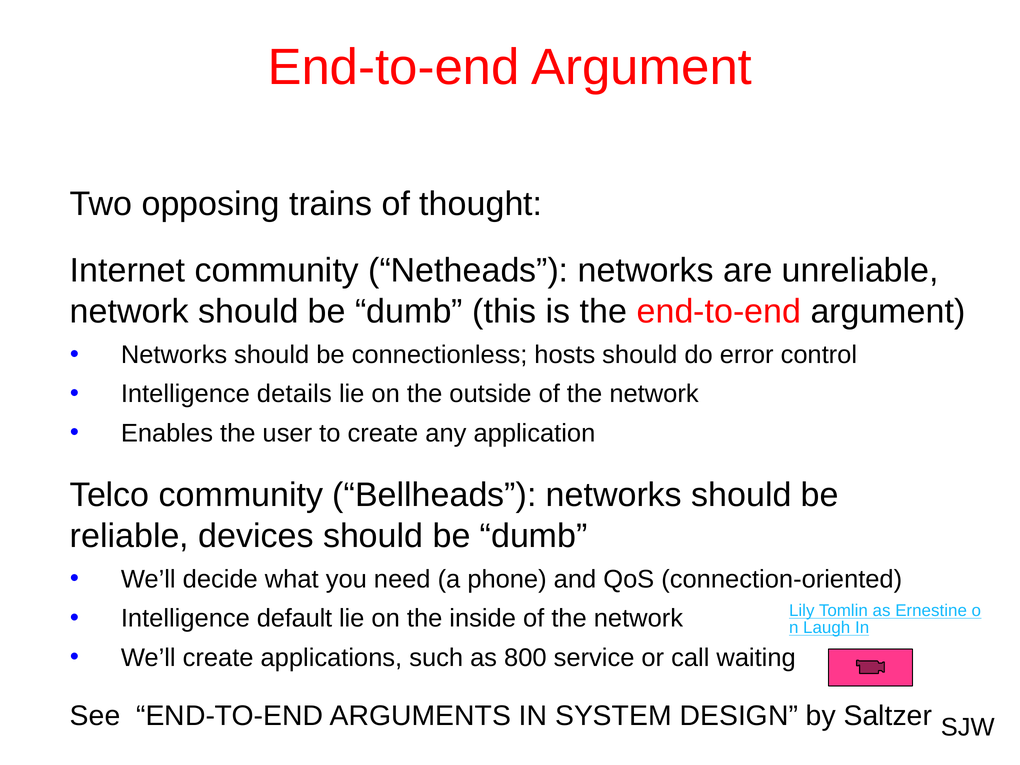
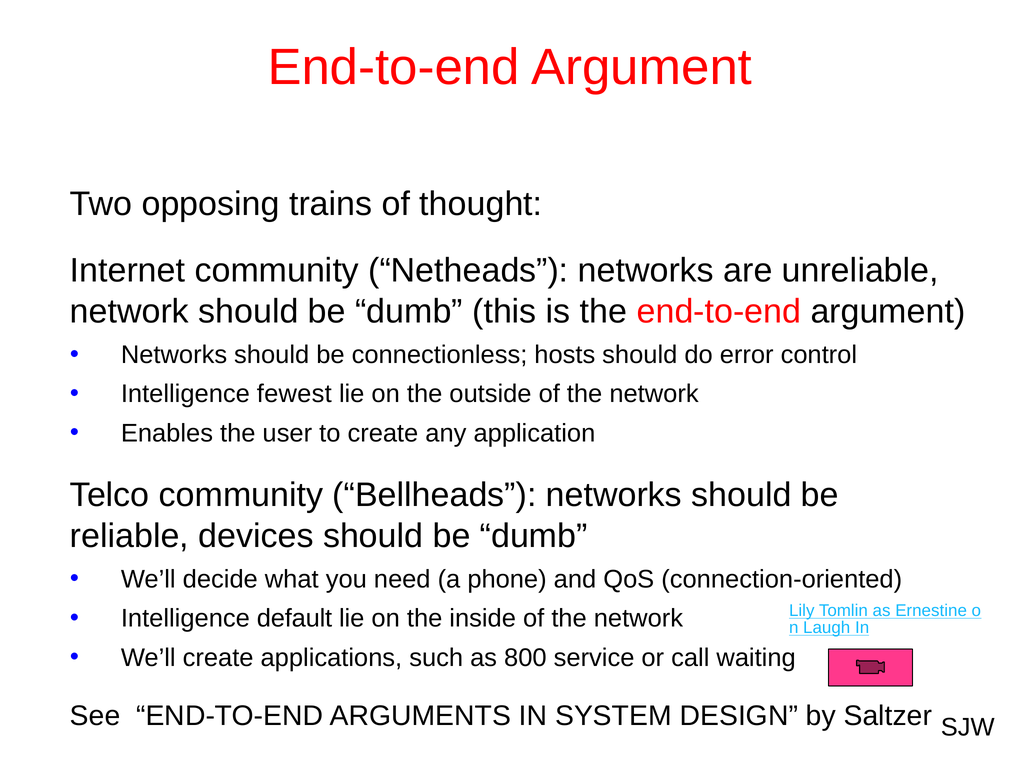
details: details -> fewest
